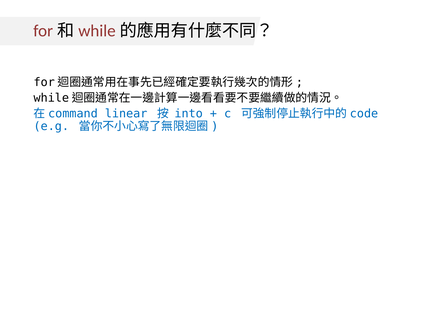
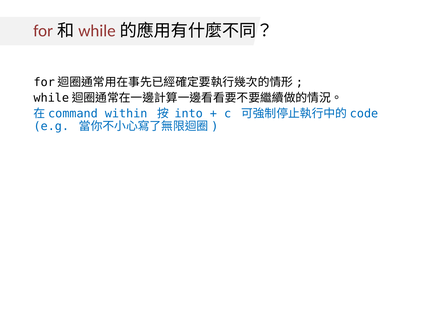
linear: linear -> within
